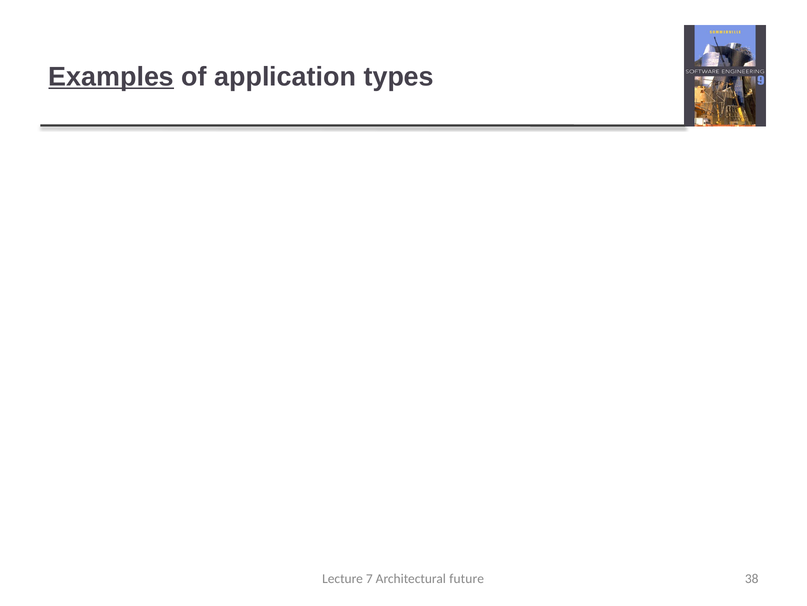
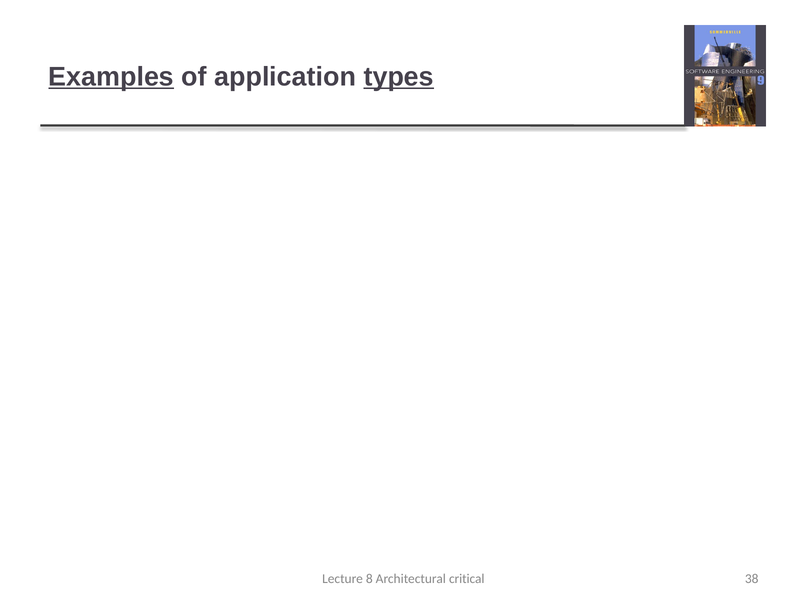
types underline: none -> present
7: 7 -> 8
future: future -> critical
